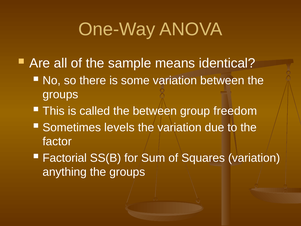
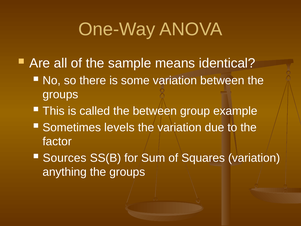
freedom: freedom -> example
Factorial: Factorial -> Sources
